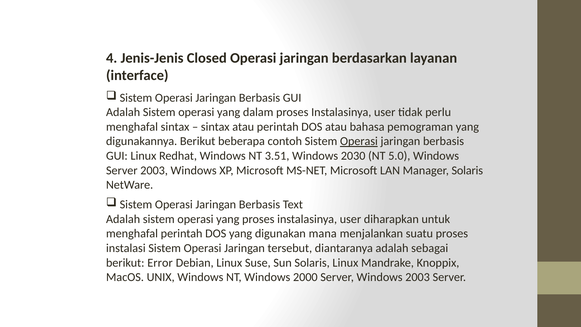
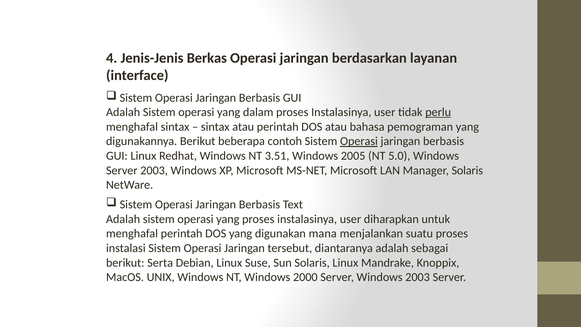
Closed: Closed -> Berkas
perlu underline: none -> present
2030: 2030 -> 2005
Error: Error -> Serta
